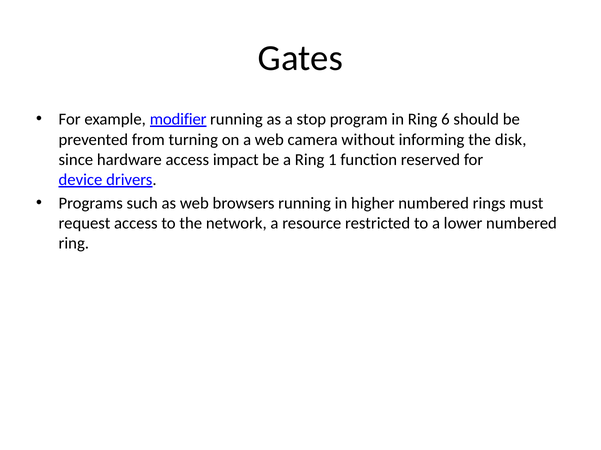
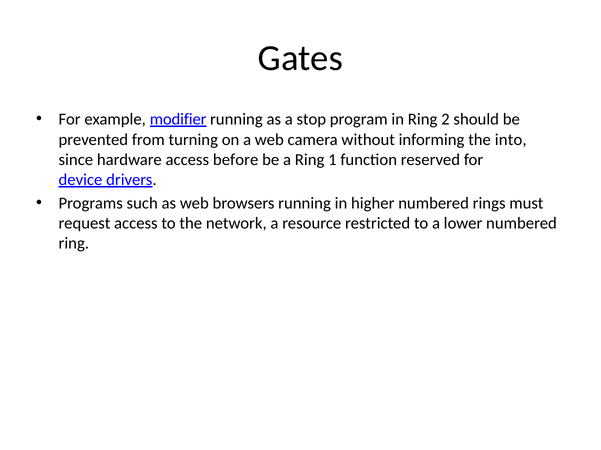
6: 6 -> 2
disk: disk -> into
impact: impact -> before
